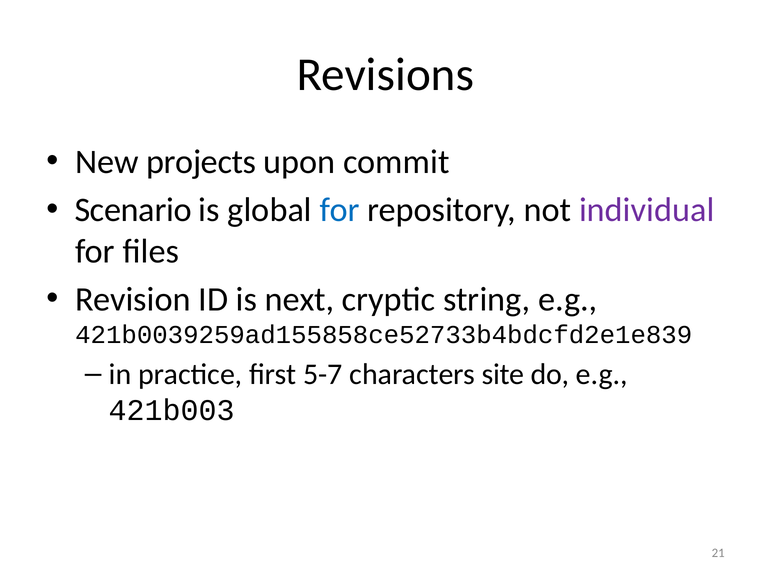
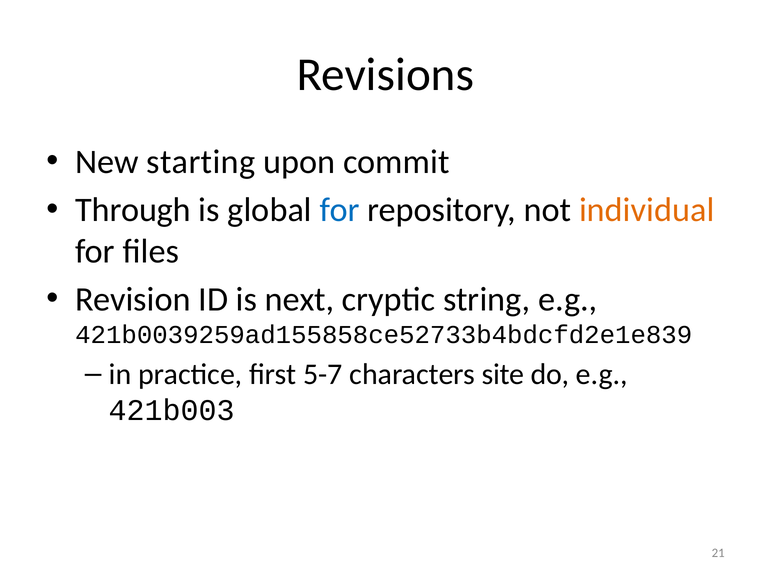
projects: projects -> starting
Scenario: Scenario -> Through
individual colour: purple -> orange
